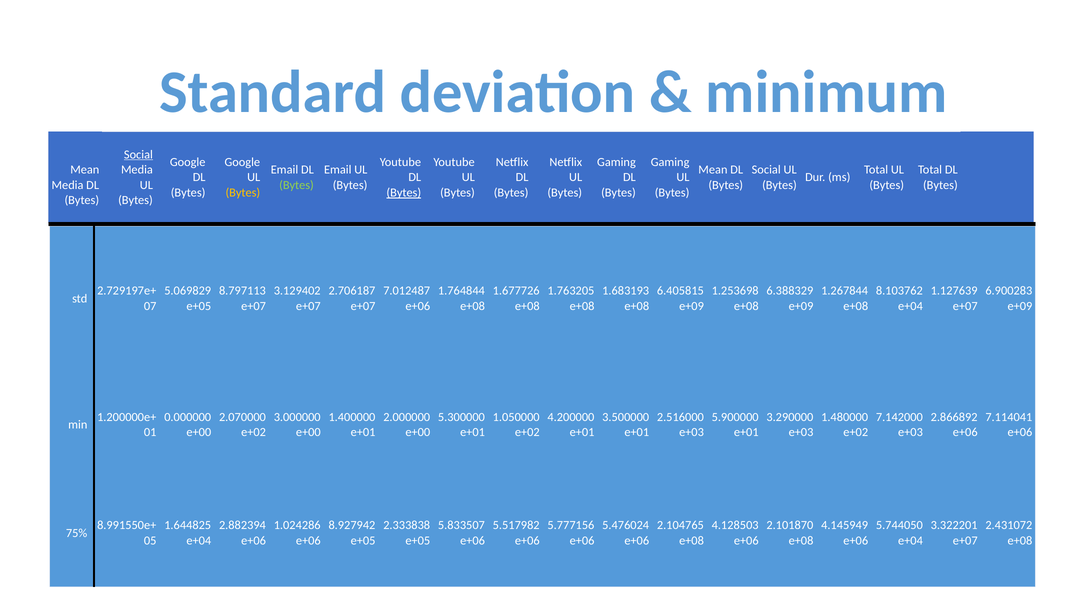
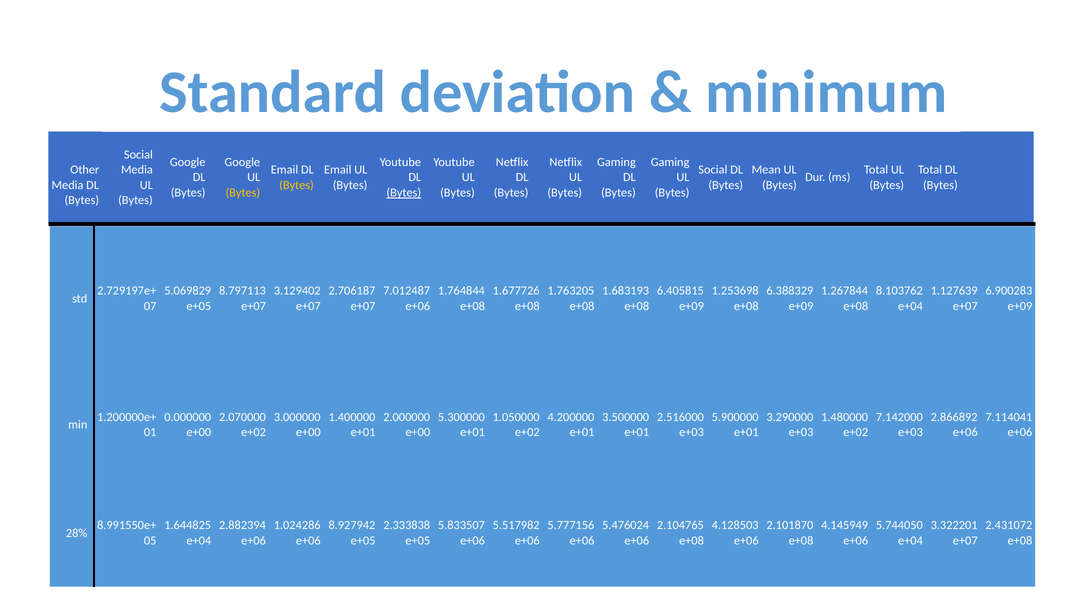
Social at (138, 155) underline: present -> none
Mean at (85, 170): Mean -> Other
Mean at (713, 170): Mean -> Social
Social at (766, 170): Social -> Mean
Bytes at (296, 185) colour: light green -> yellow
75%: 75% -> 28%
